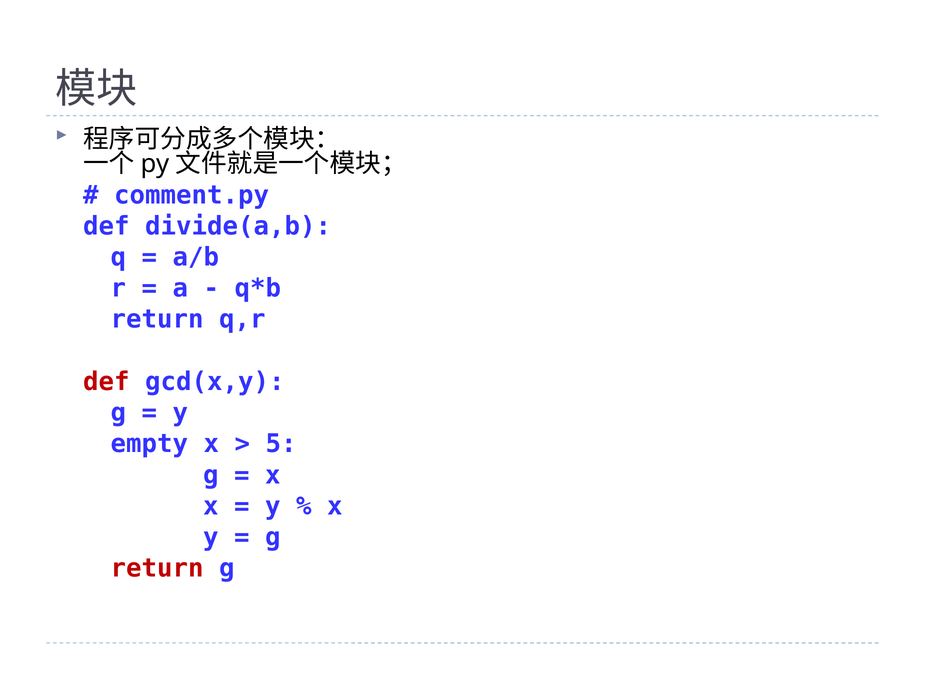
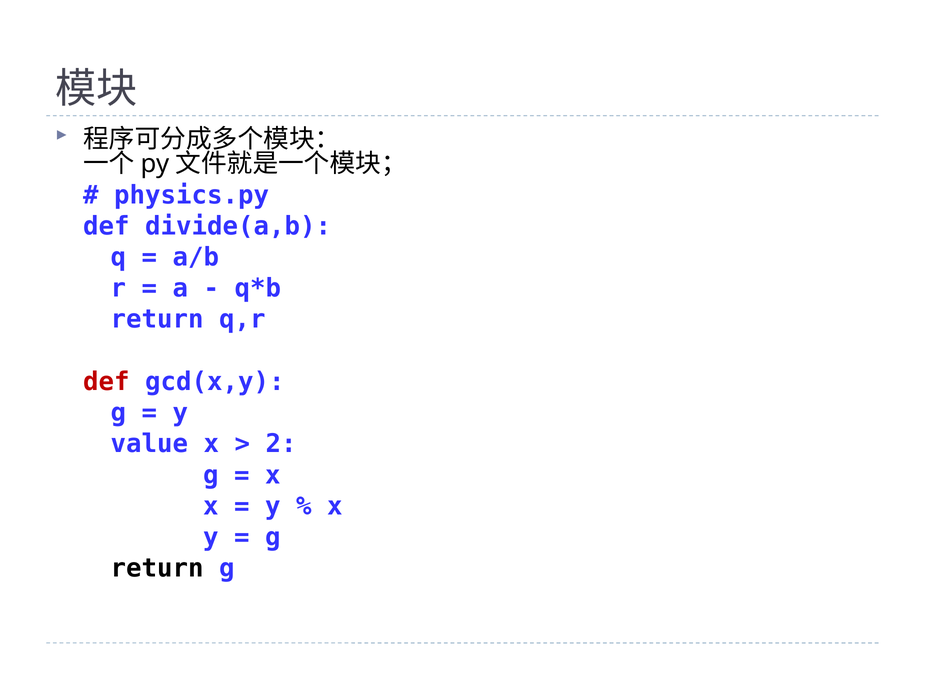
comment.py: comment.py -> physics.py
empty: empty -> value
5: 5 -> 2
return at (157, 568) colour: red -> black
